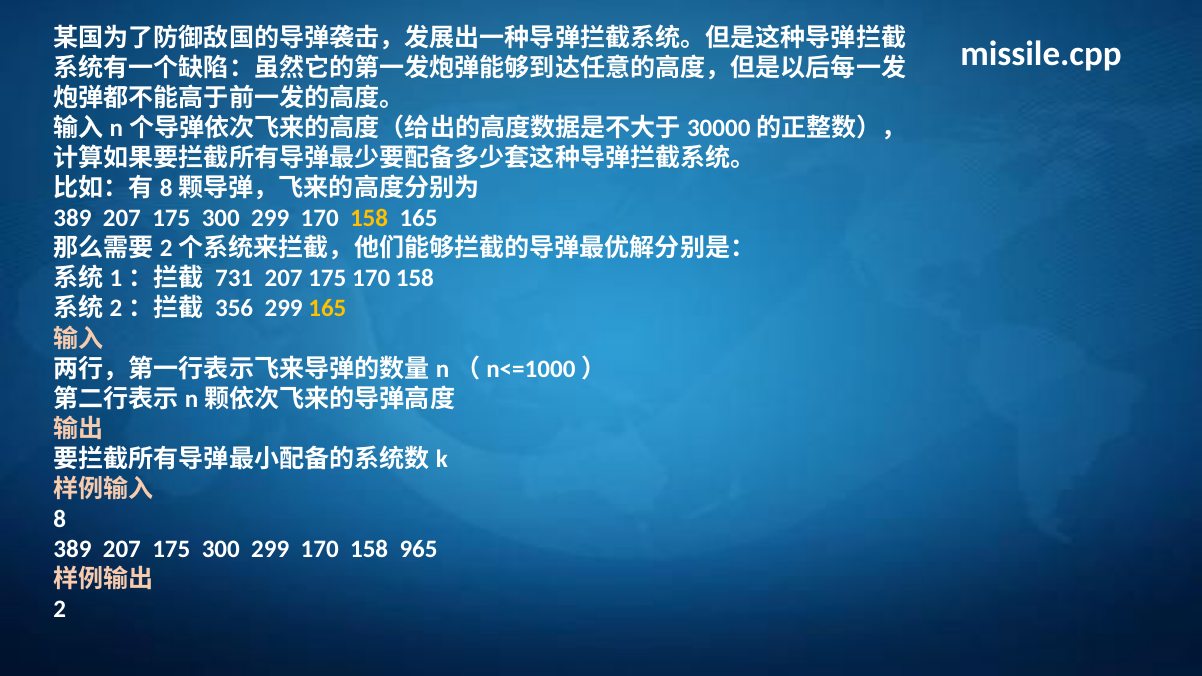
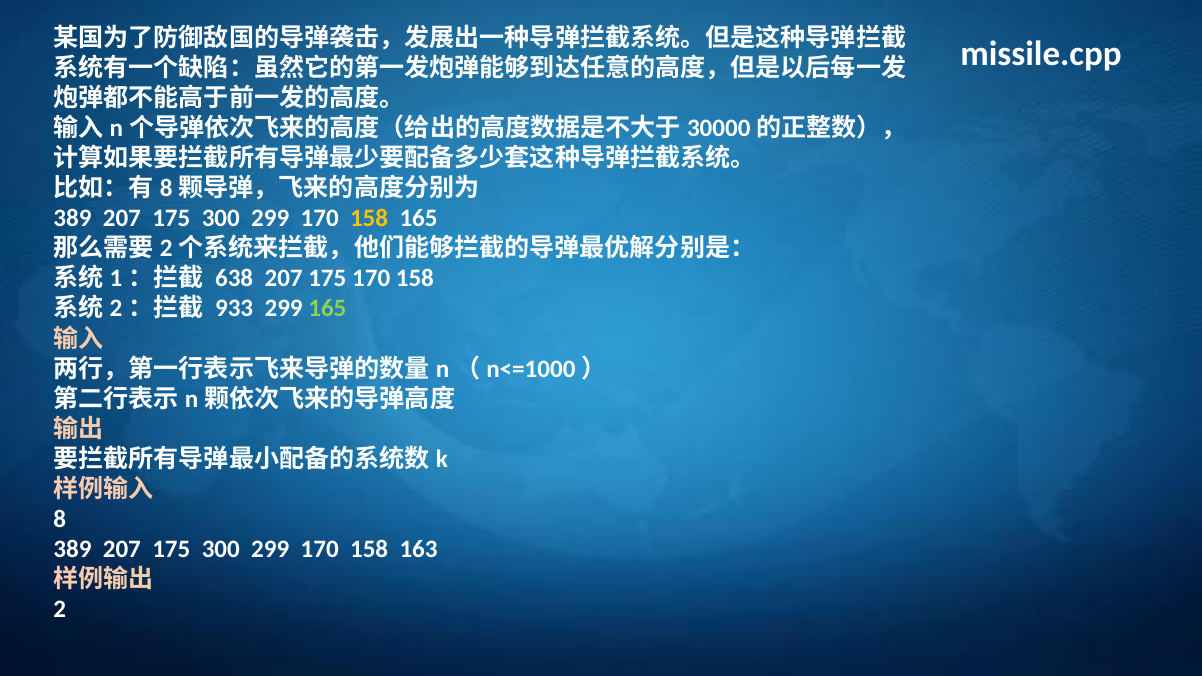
731: 731 -> 638
356: 356 -> 933
165 at (327, 309) colour: yellow -> light green
965: 965 -> 163
